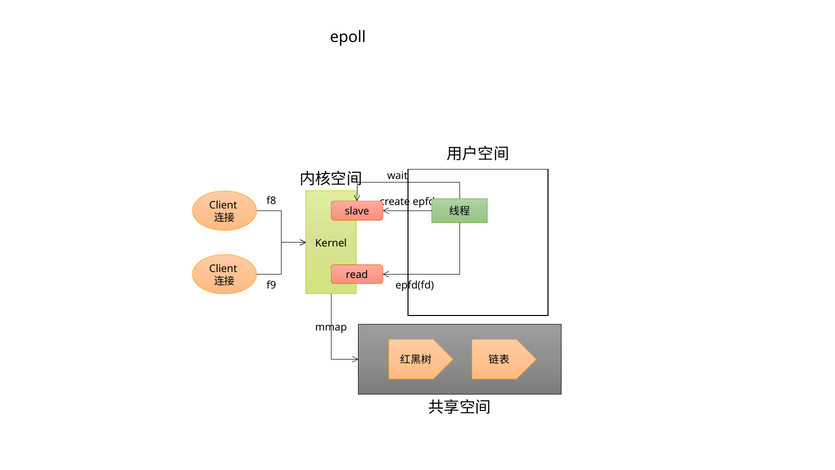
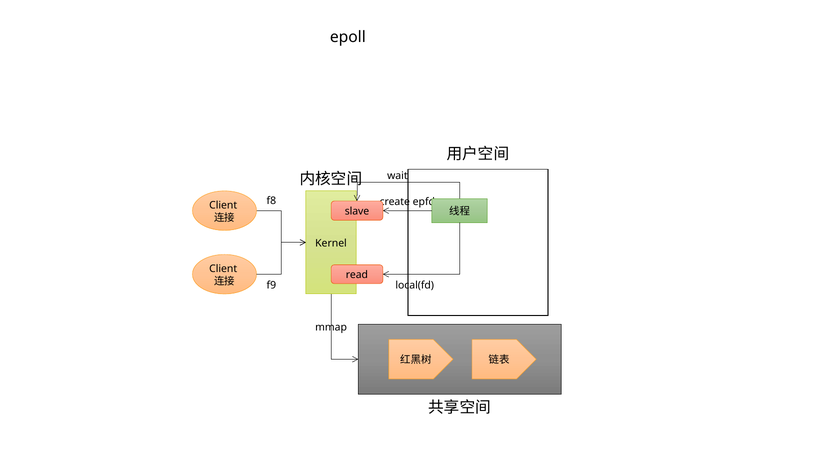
epfd(fd: epfd(fd -> local(fd
